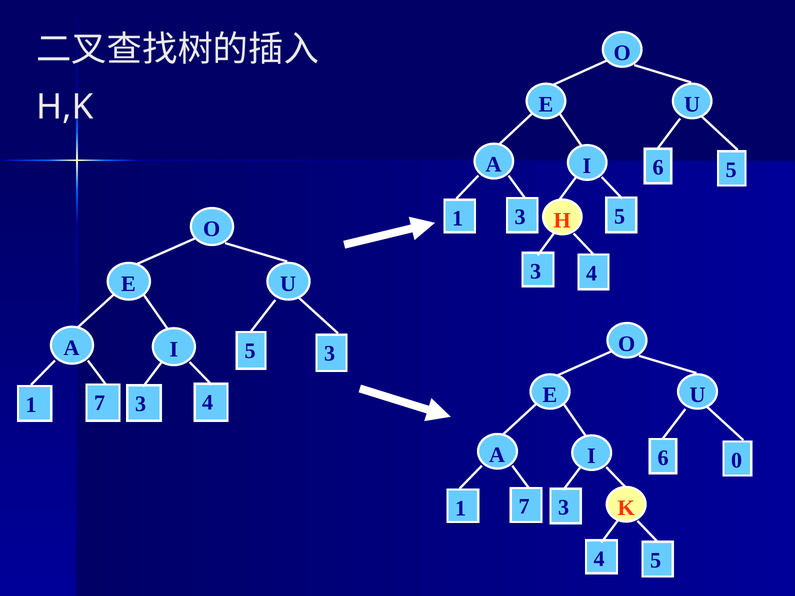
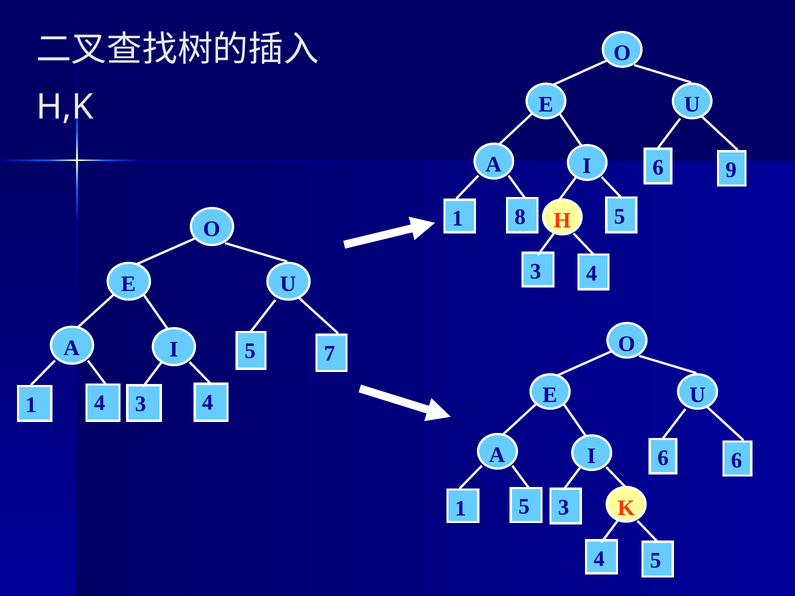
6 5: 5 -> 9
1 3: 3 -> 8
5 3: 3 -> 7
7 at (100, 403): 7 -> 4
6 0: 0 -> 6
7 at (524, 507): 7 -> 5
